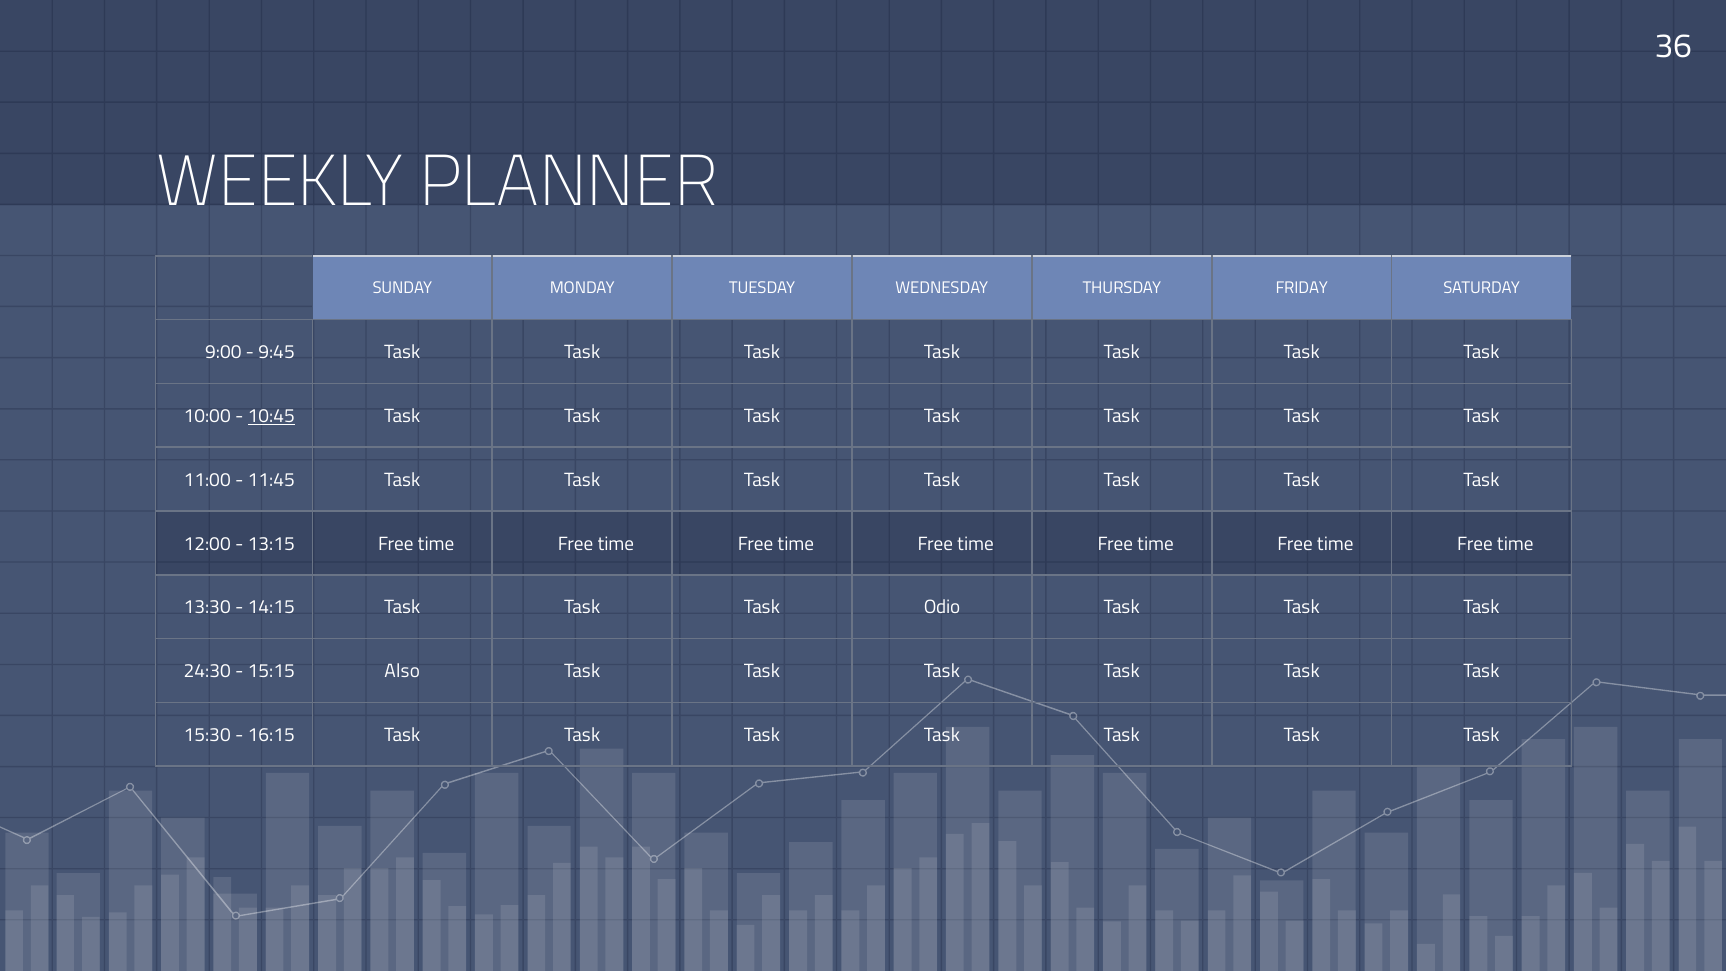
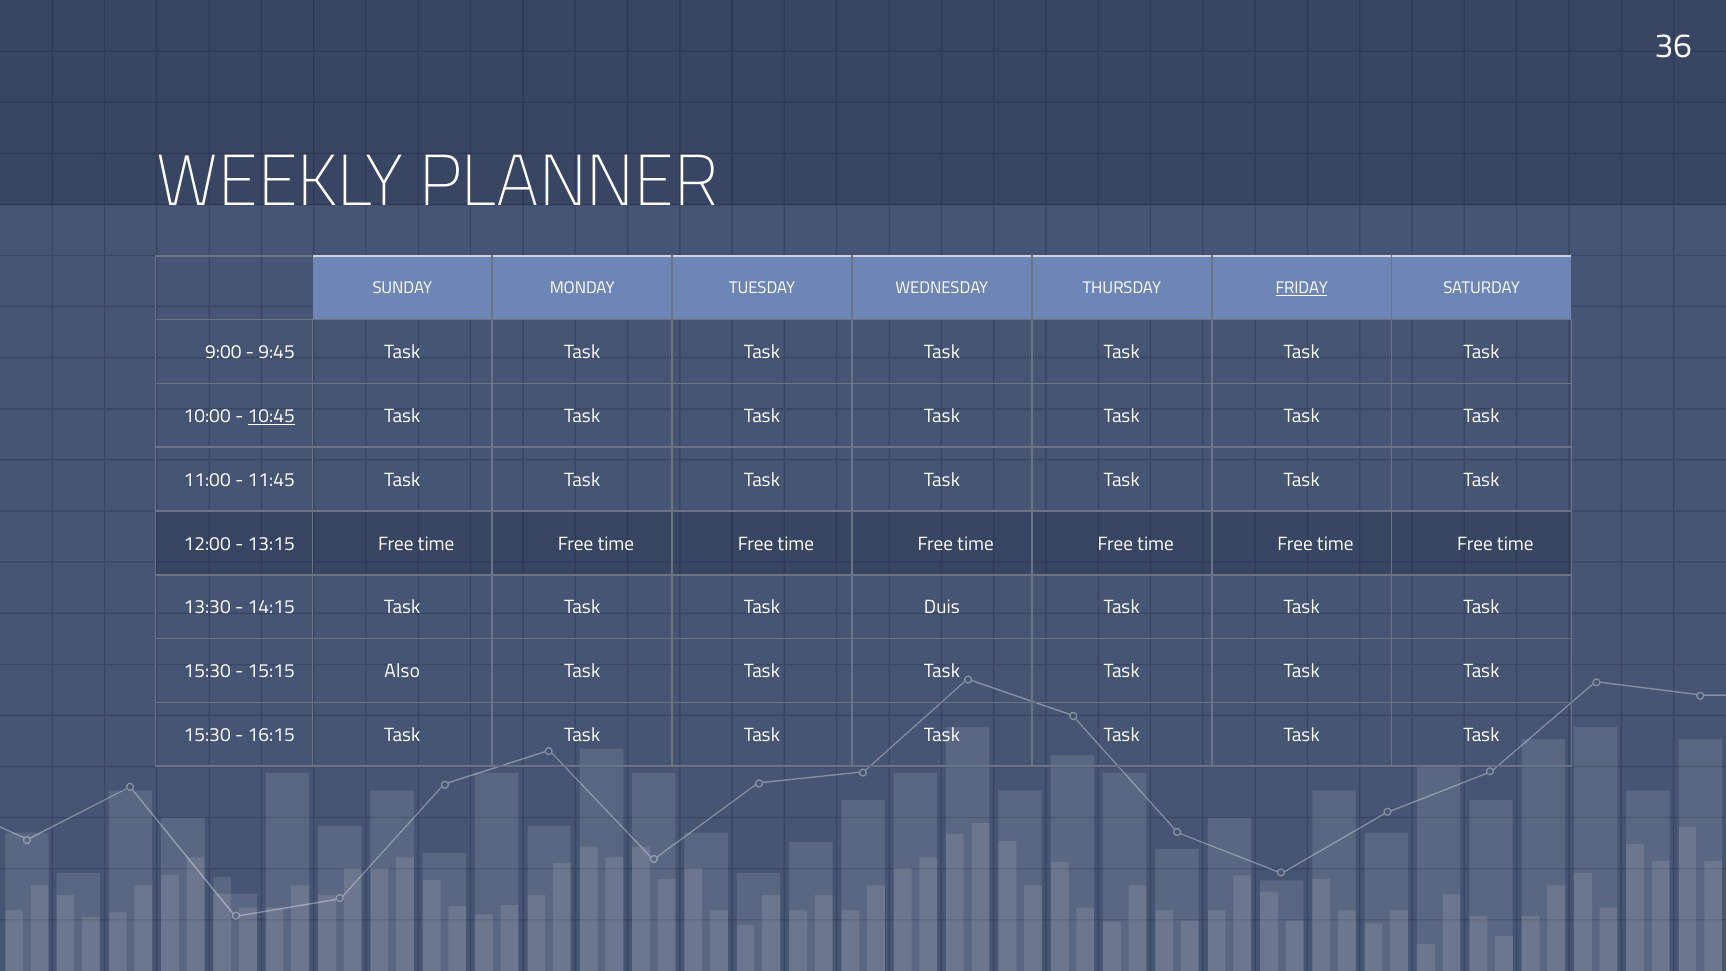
FRIDAY underline: none -> present
Odio: Odio -> Duis
24:30 at (207, 671): 24:30 -> 15:30
